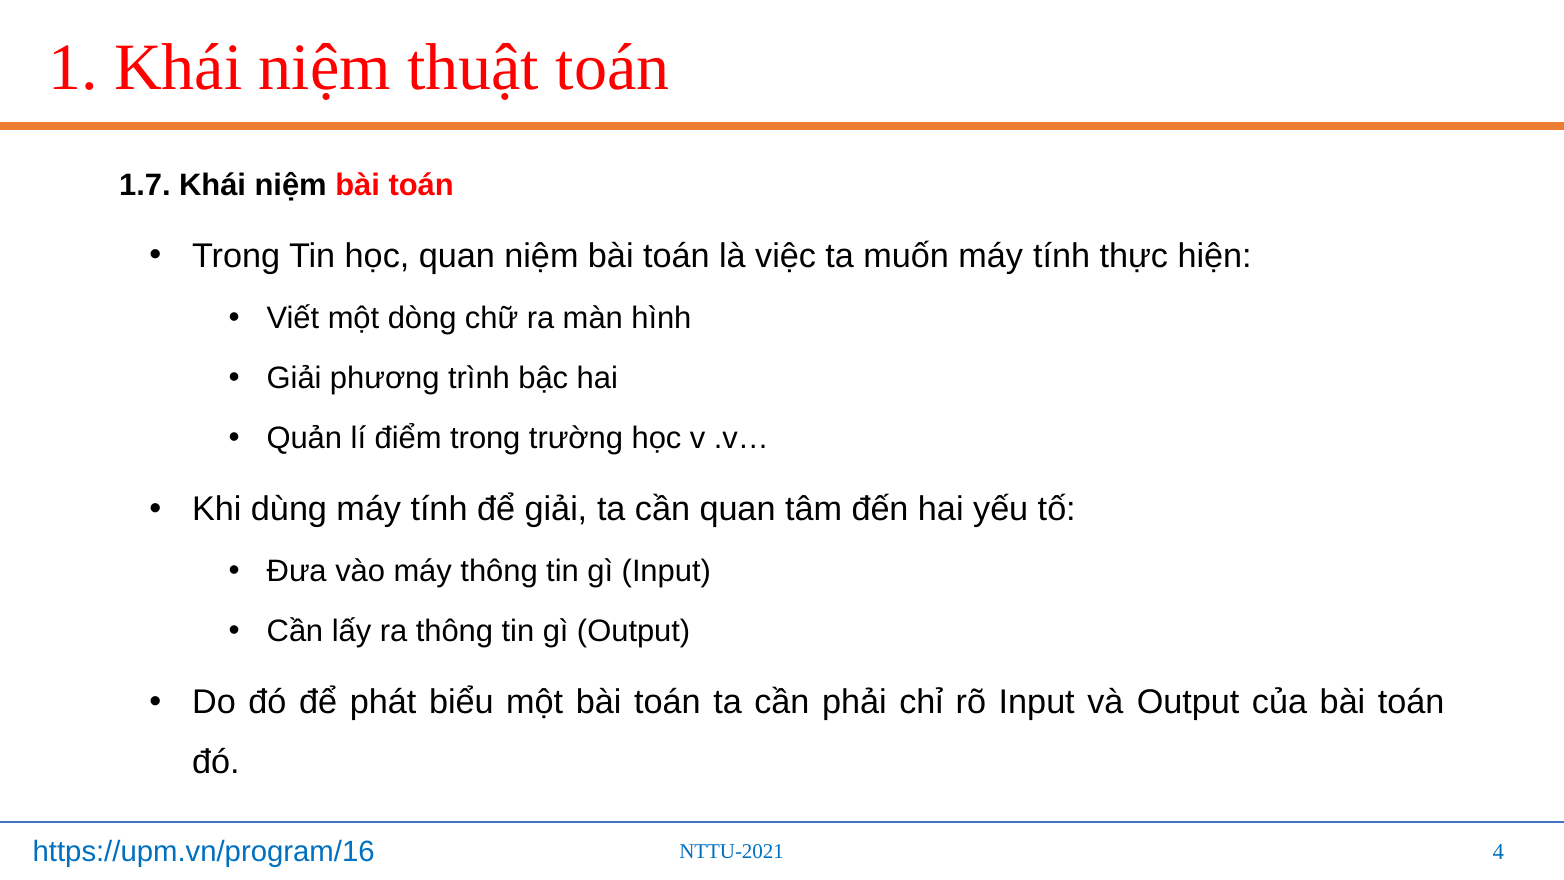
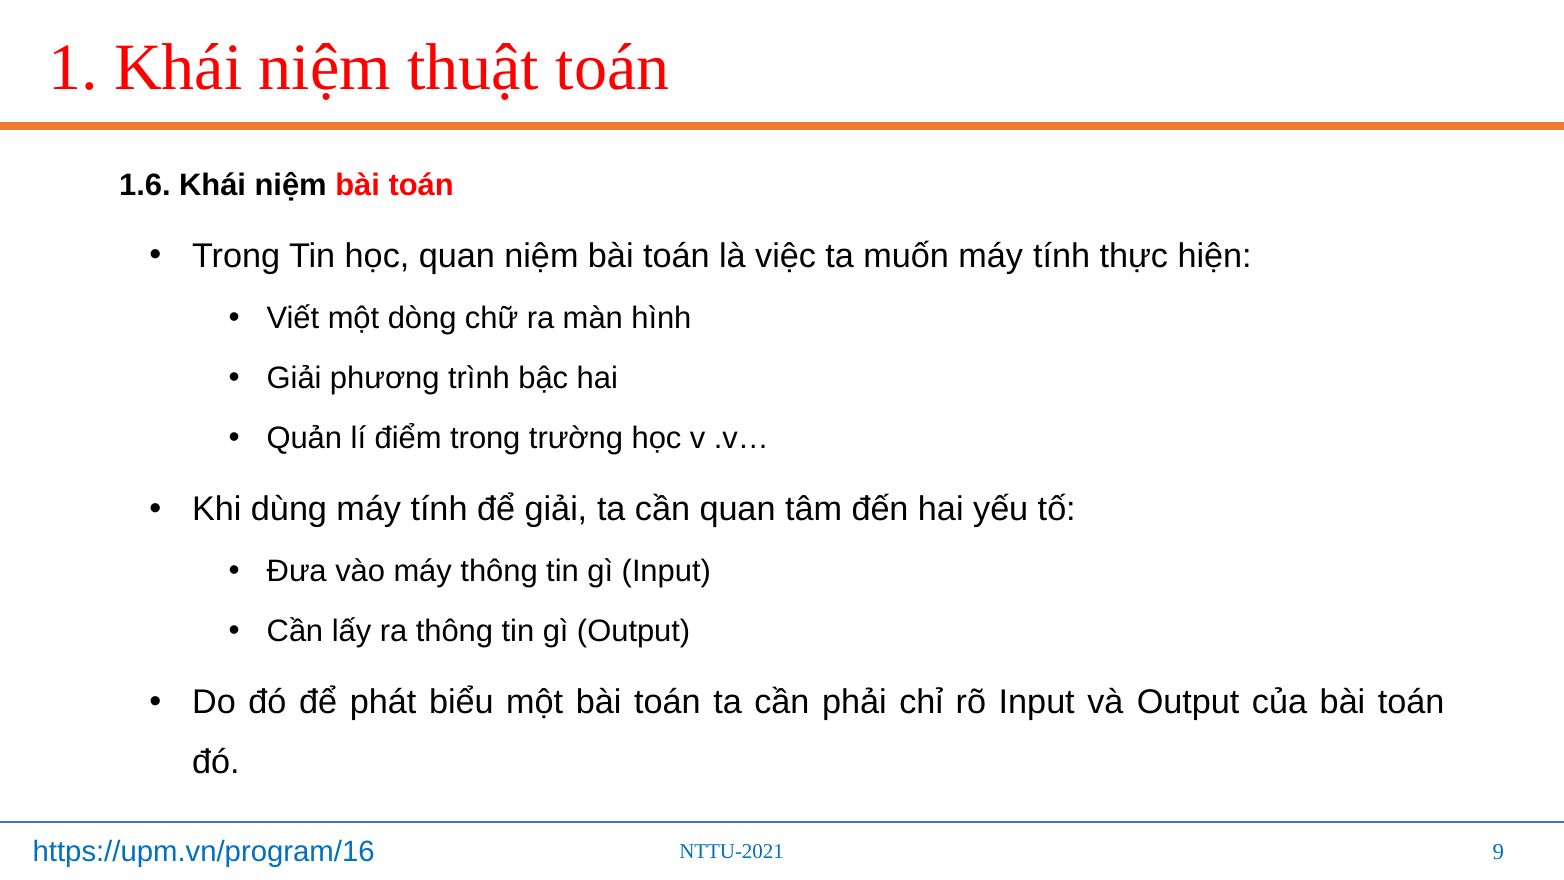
1.7: 1.7 -> 1.6
4: 4 -> 9
